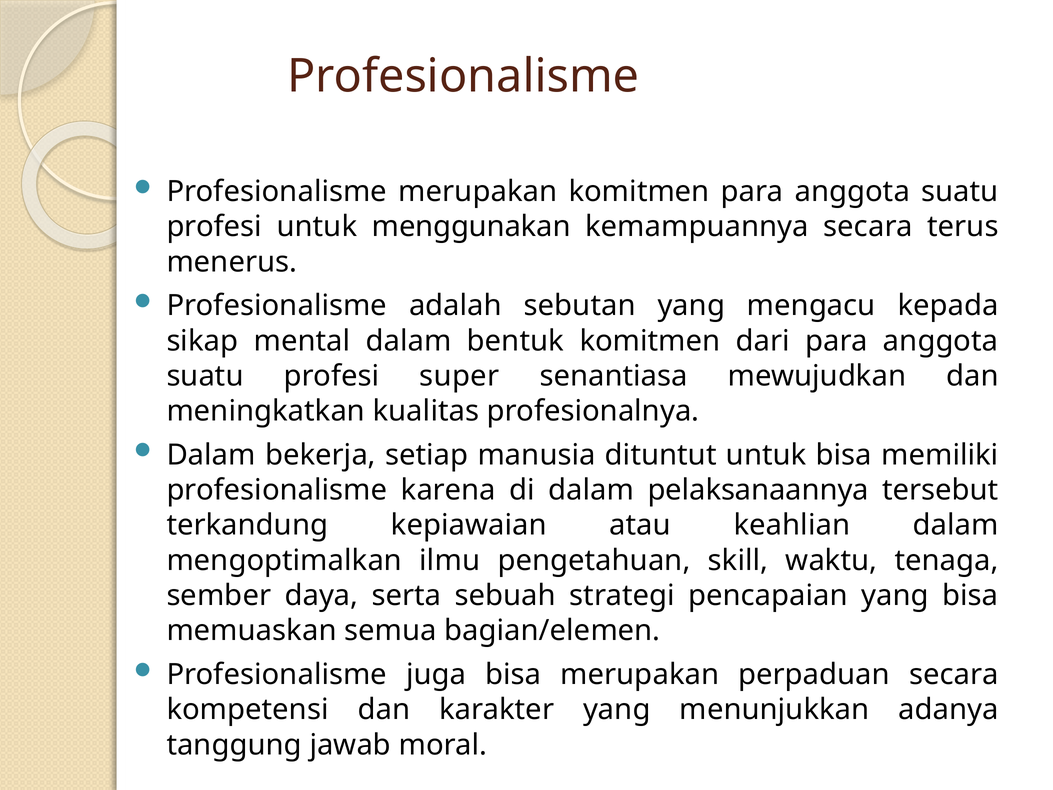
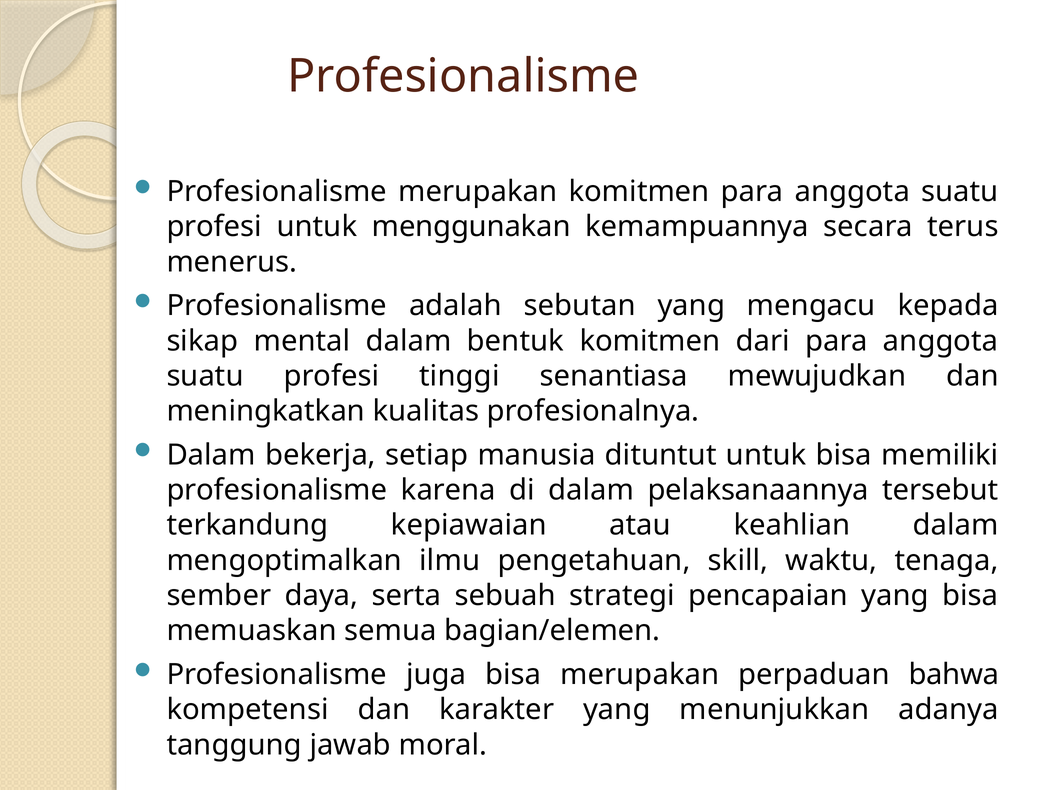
super: super -> tinggi
perpaduan secara: secara -> bahwa
